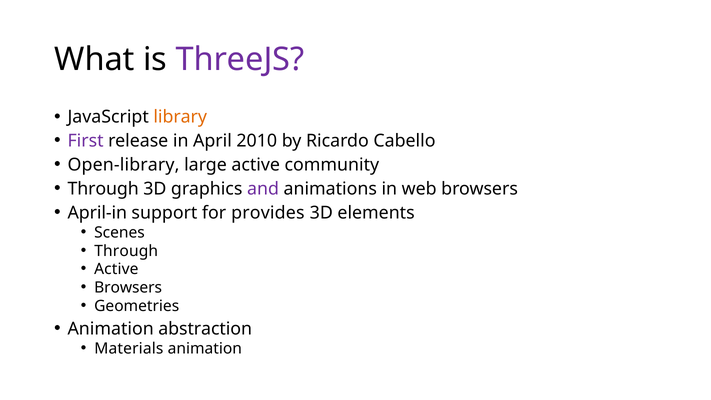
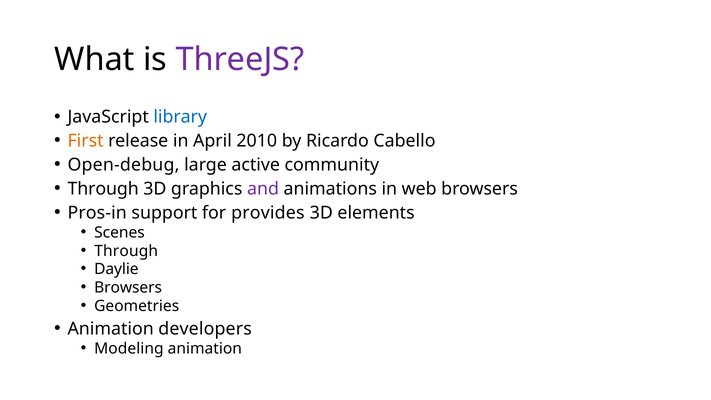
library colour: orange -> blue
First colour: purple -> orange
Open-library: Open-library -> Open-debug
April-in: April-in -> Pros-in
Active at (116, 269): Active -> Daylie
abstraction: abstraction -> developers
Materials: Materials -> Modeling
